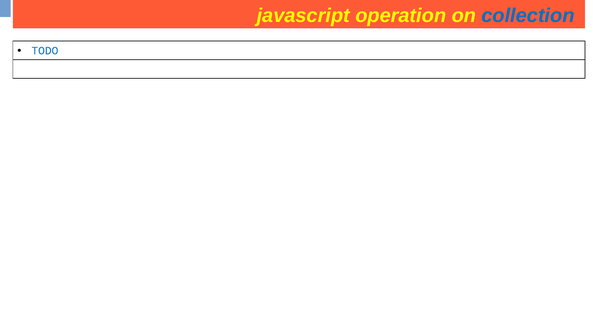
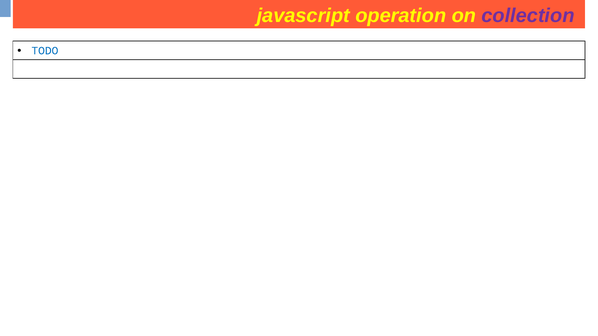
collection at (528, 16) colour: blue -> purple
